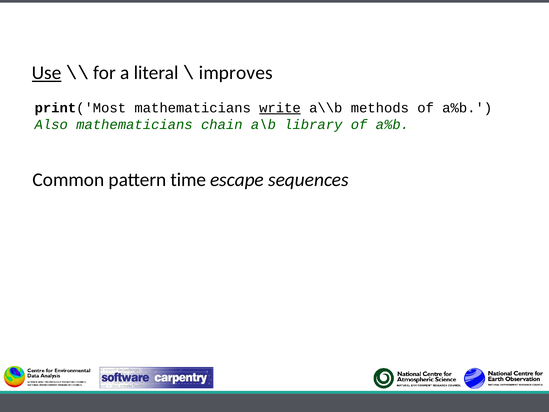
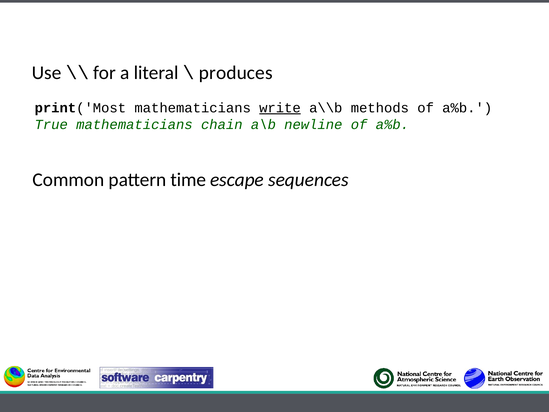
Use underline: present -> none
improves: improves -> produces
Also: Also -> True
library: library -> newline
